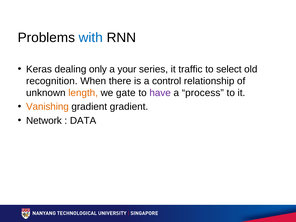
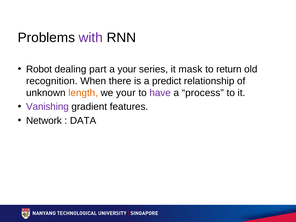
with colour: blue -> purple
Keras: Keras -> Robot
only: only -> part
traffic: traffic -> mask
select: select -> return
control: control -> predict
we gate: gate -> your
Vanishing colour: orange -> purple
gradient gradient: gradient -> features
